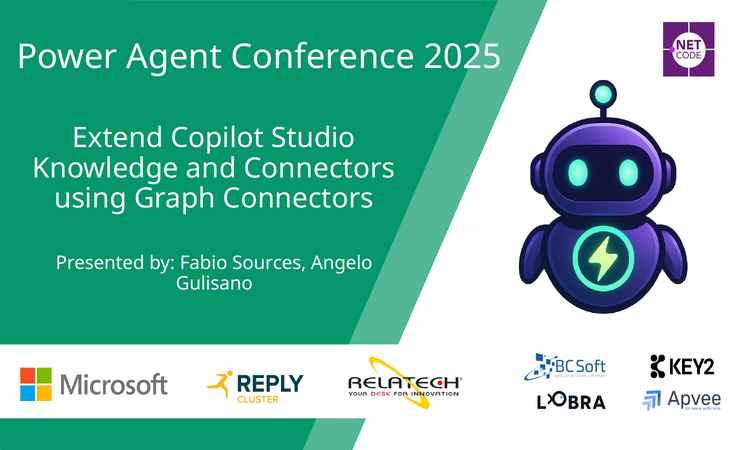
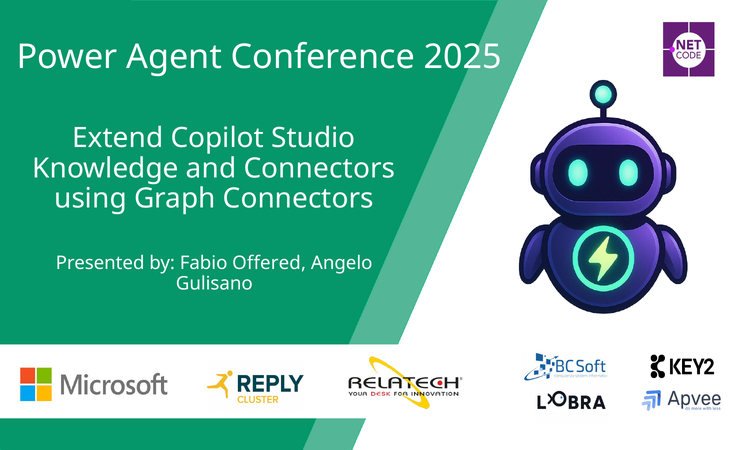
Sources: Sources -> Offered
